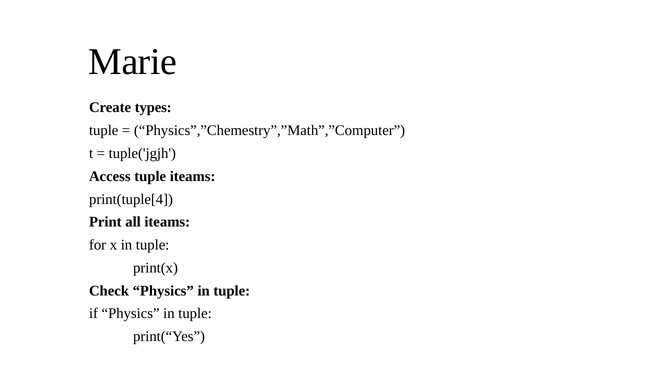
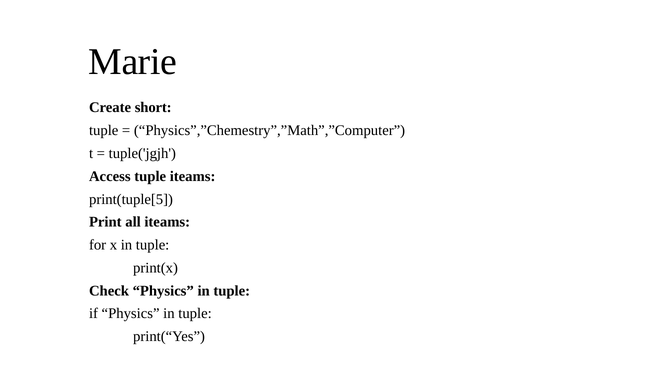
types: types -> short
print(tuple[4: print(tuple[4 -> print(tuple[5
